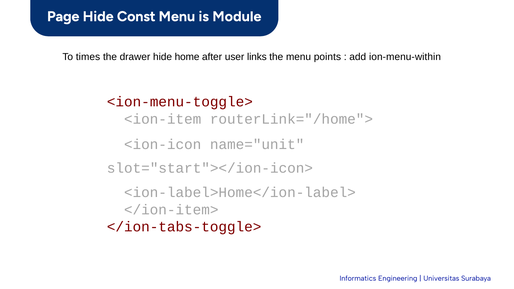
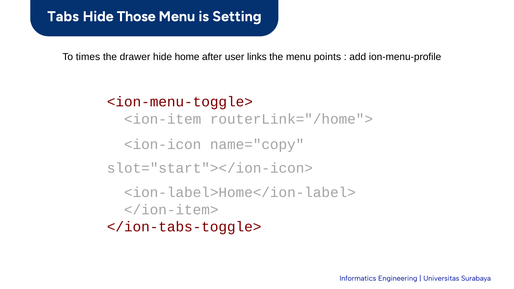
Page: Page -> Tabs
Const: Const -> Those
Module: Module -> Setting
ion-menu-within: ion-menu-within -> ion-menu-profile
name="unit: name="unit -> name="copy
